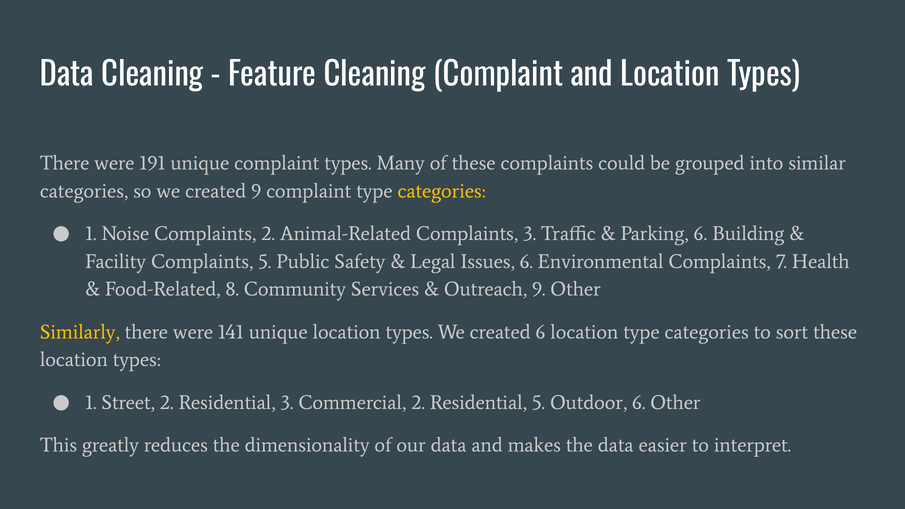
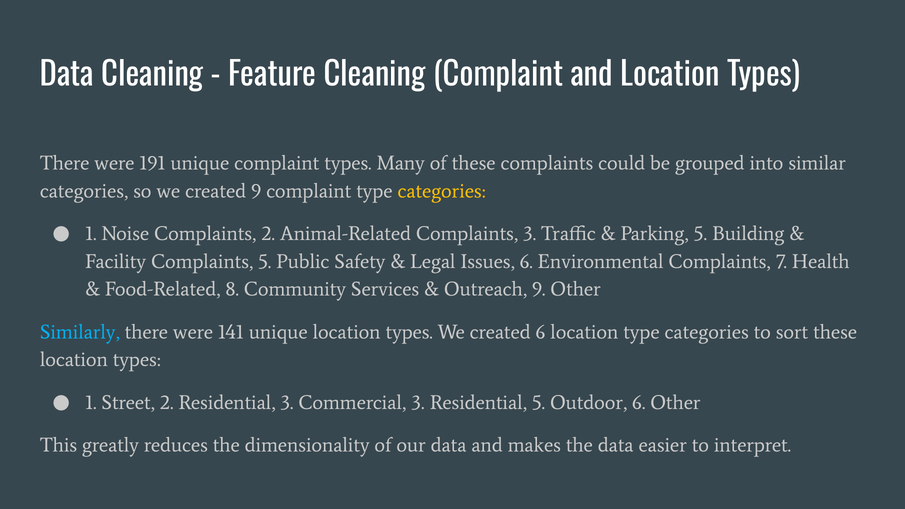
Parking 6: 6 -> 5
Similarly colour: yellow -> light blue
Commercial 2: 2 -> 3
